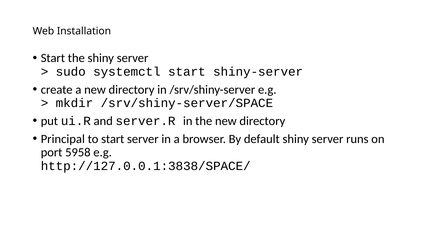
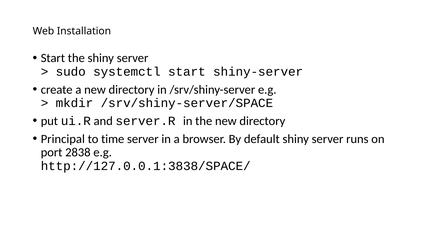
to start: start -> time
5958: 5958 -> 2838
